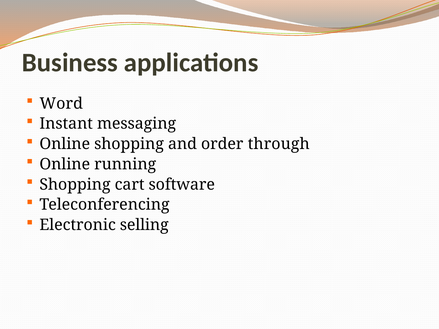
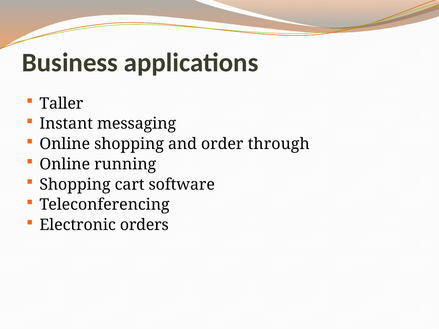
Word: Word -> Taller
selling: selling -> orders
